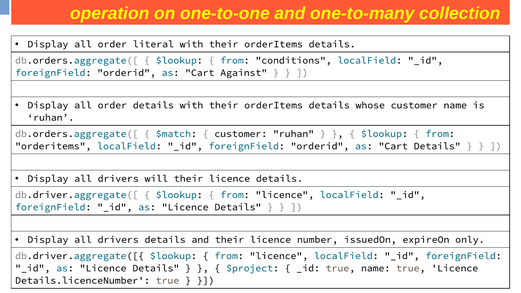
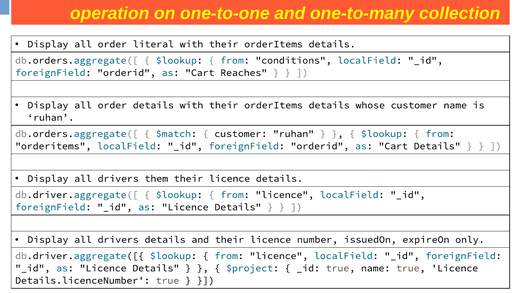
Against: Against -> Reaches
will: will -> them
